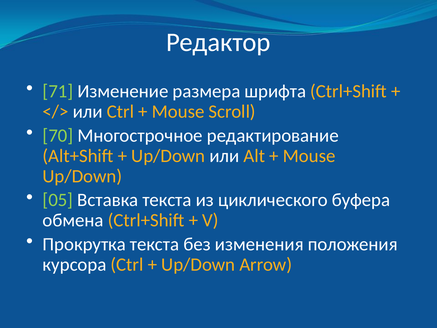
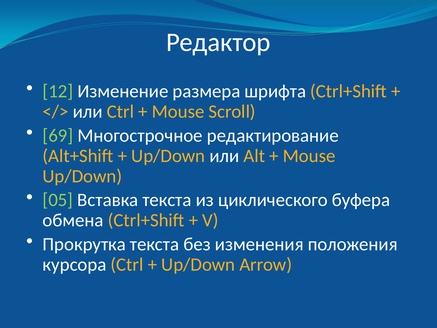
71: 71 -> 12
70: 70 -> 69
